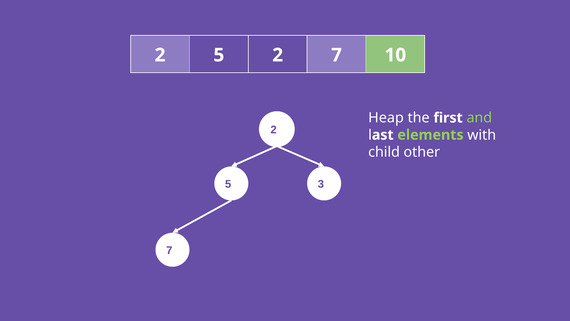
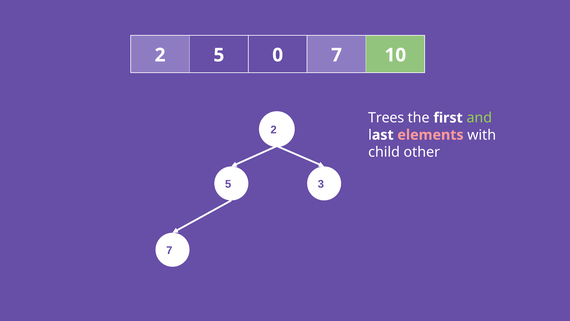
5 2: 2 -> 0
Heap: Heap -> Trees
elements colour: light green -> pink
